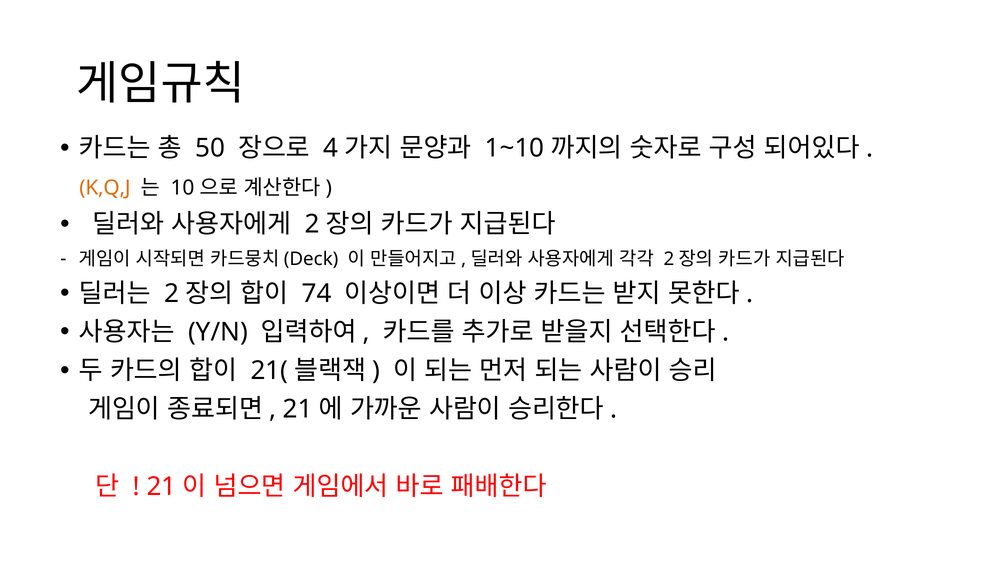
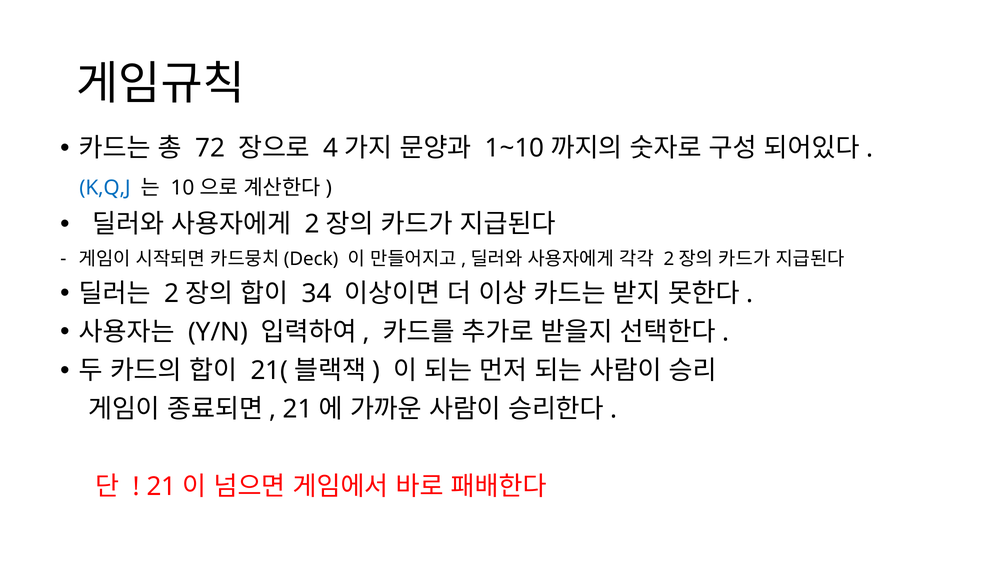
50: 50 -> 72
K,Q,J colour: orange -> blue
74: 74 -> 34
